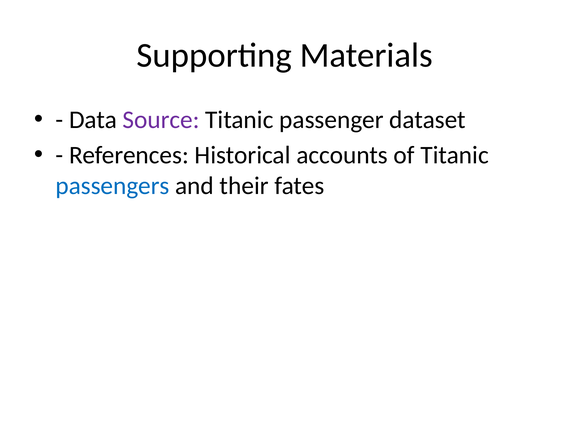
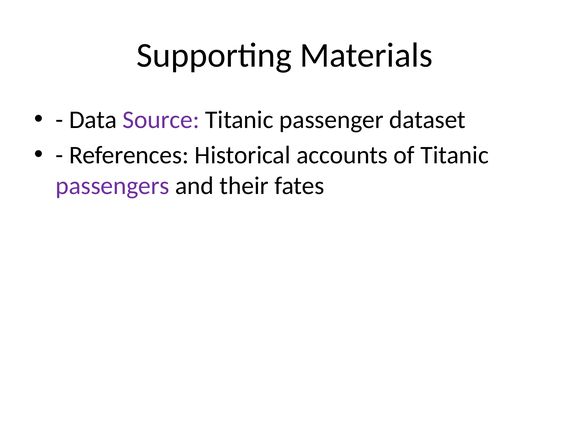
passengers colour: blue -> purple
